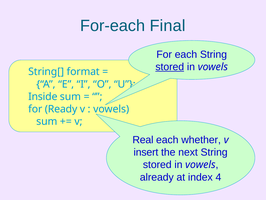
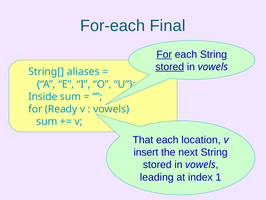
For at (164, 54) underline: none -> present
format: format -> aliases
Real: Real -> That
whether: whether -> location
already: already -> leading
4: 4 -> 1
